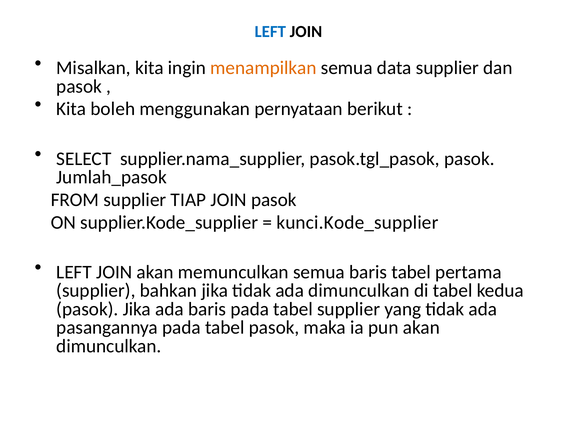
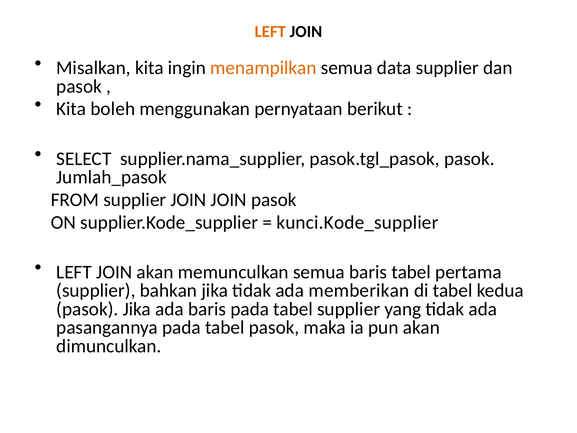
LEFT at (270, 31) colour: blue -> orange
supplier TIAP: TIAP -> JOIN
ada dimunculkan: dimunculkan -> memberikan
